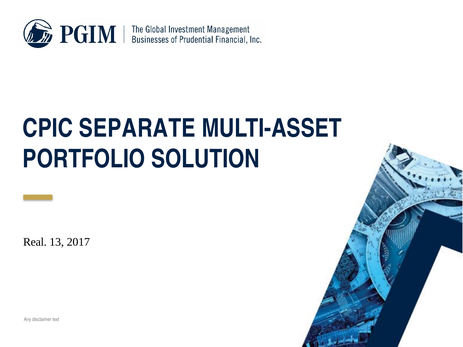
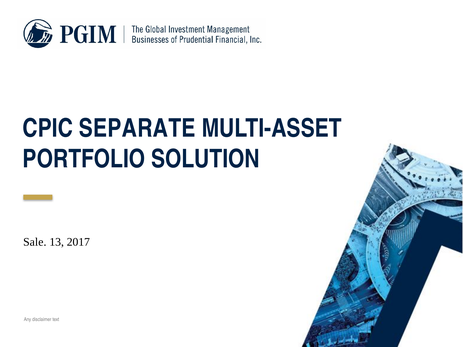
Real: Real -> Sale
